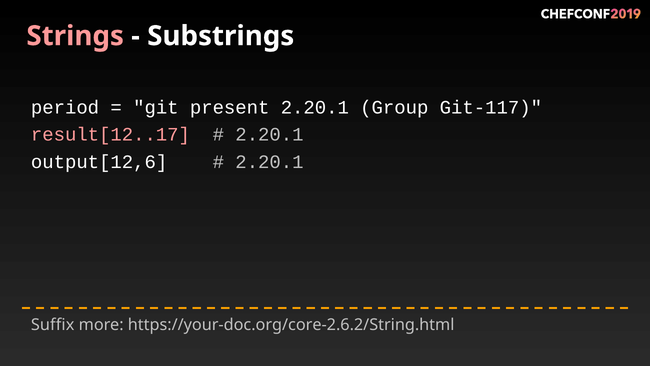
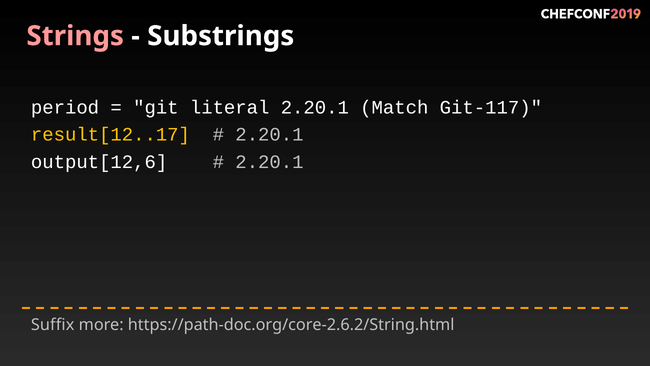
present: present -> literal
Group: Group -> Match
result[12..17 colour: pink -> yellow
https://your-doc.org/core-2.6.2/String.html: https://your-doc.org/core-2.6.2/String.html -> https://path-doc.org/core-2.6.2/String.html
